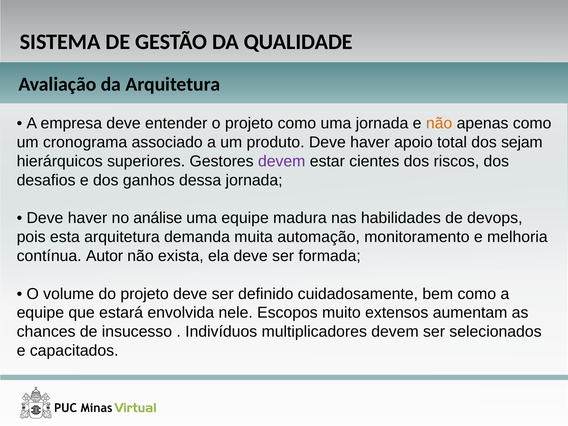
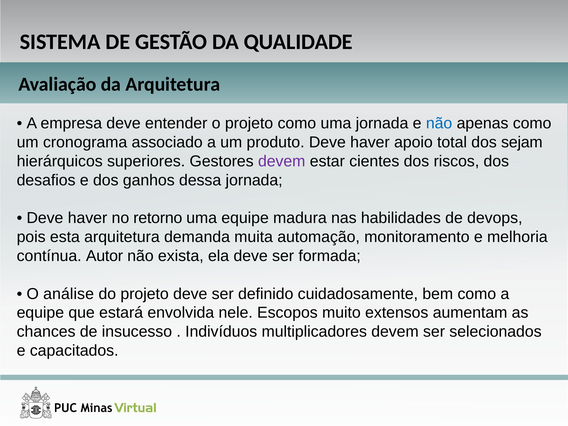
não at (439, 123) colour: orange -> blue
análise: análise -> retorno
volume: volume -> análise
